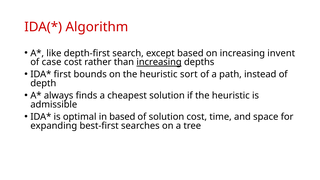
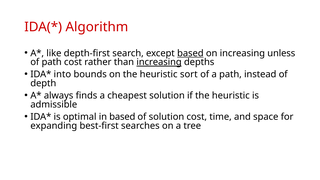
based at (190, 53) underline: none -> present
invent: invent -> unless
of case: case -> path
first: first -> into
